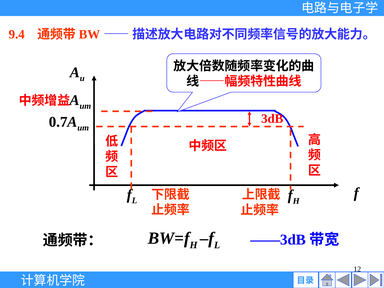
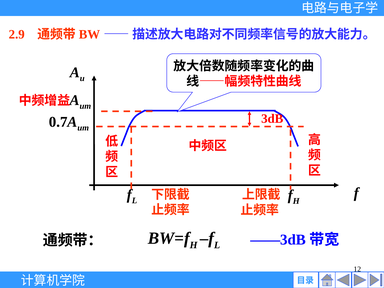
9.4: 9.4 -> 2.9
